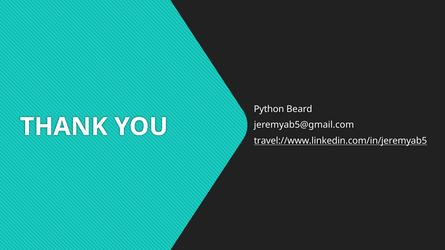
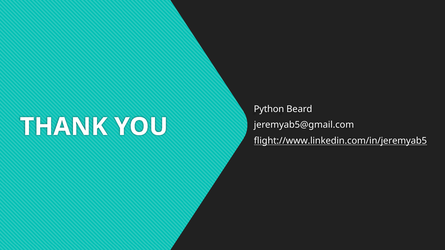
travel://www.linkedin.com/in/jeremyab5: travel://www.linkedin.com/in/jeremyab5 -> flight://www.linkedin.com/in/jeremyab5
